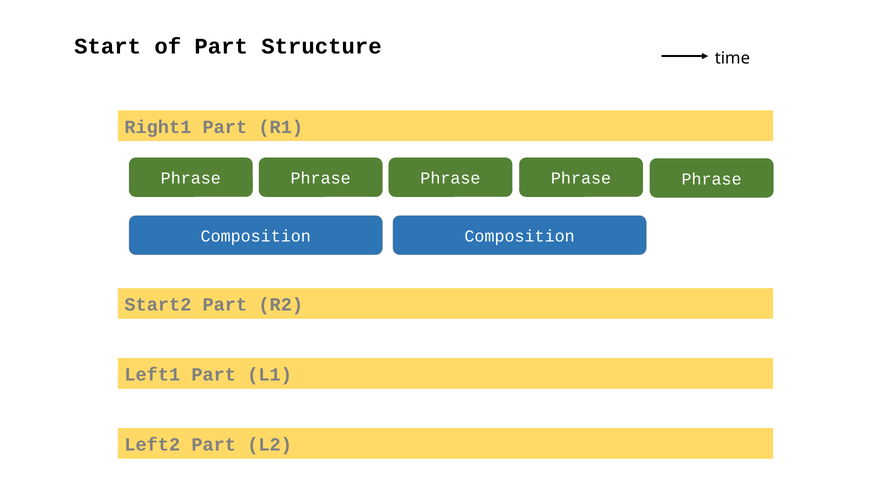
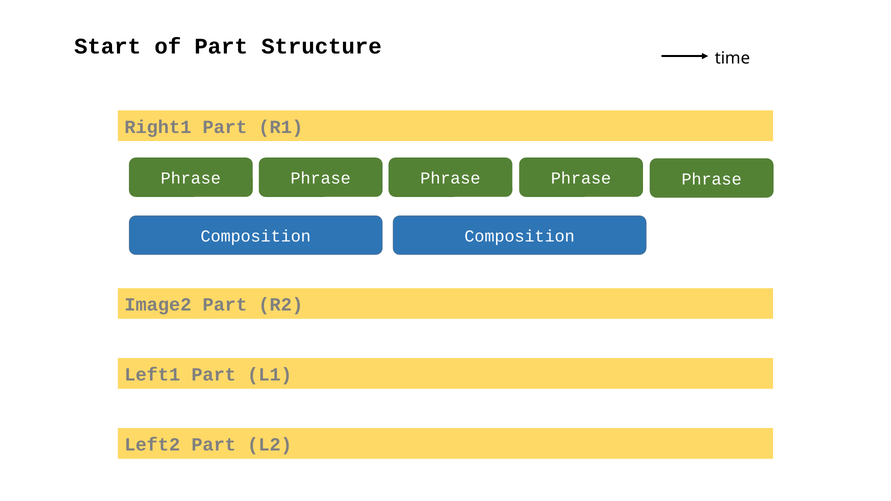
Start2: Start2 -> Image2
